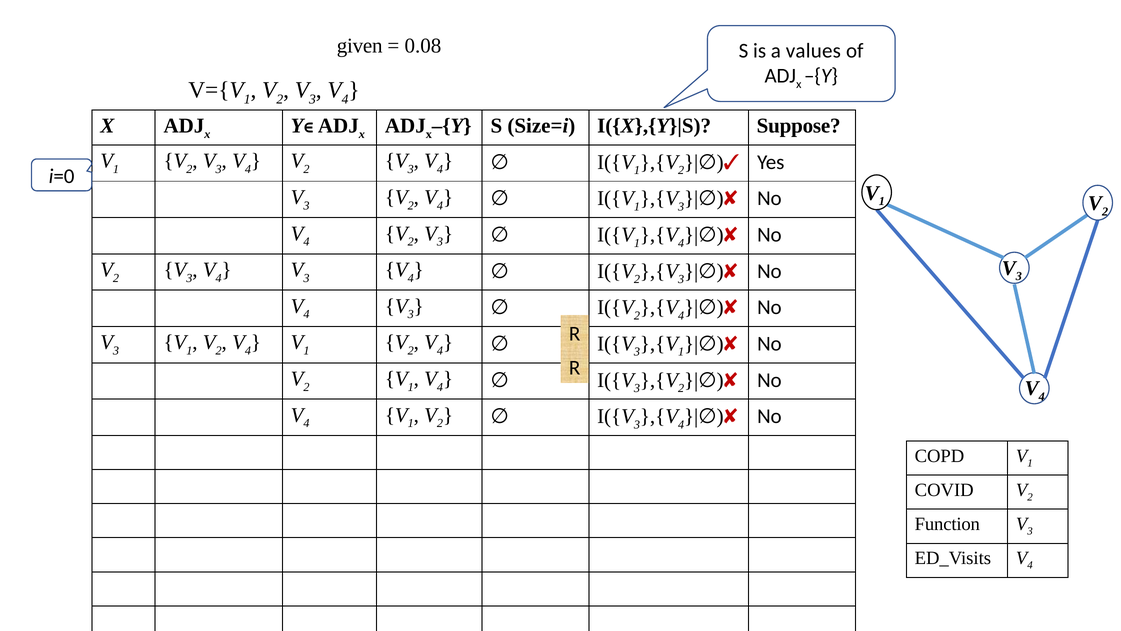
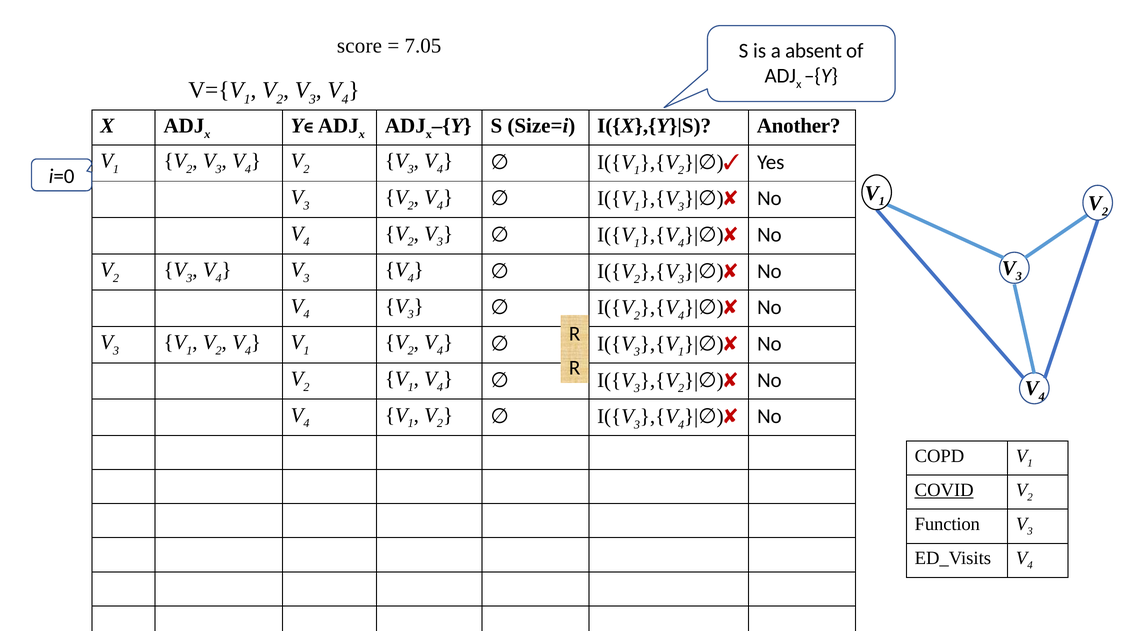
given: given -> score
0.08: 0.08 -> 7.05
values: values -> absent
Suppose: Suppose -> Another
COVID underline: none -> present
